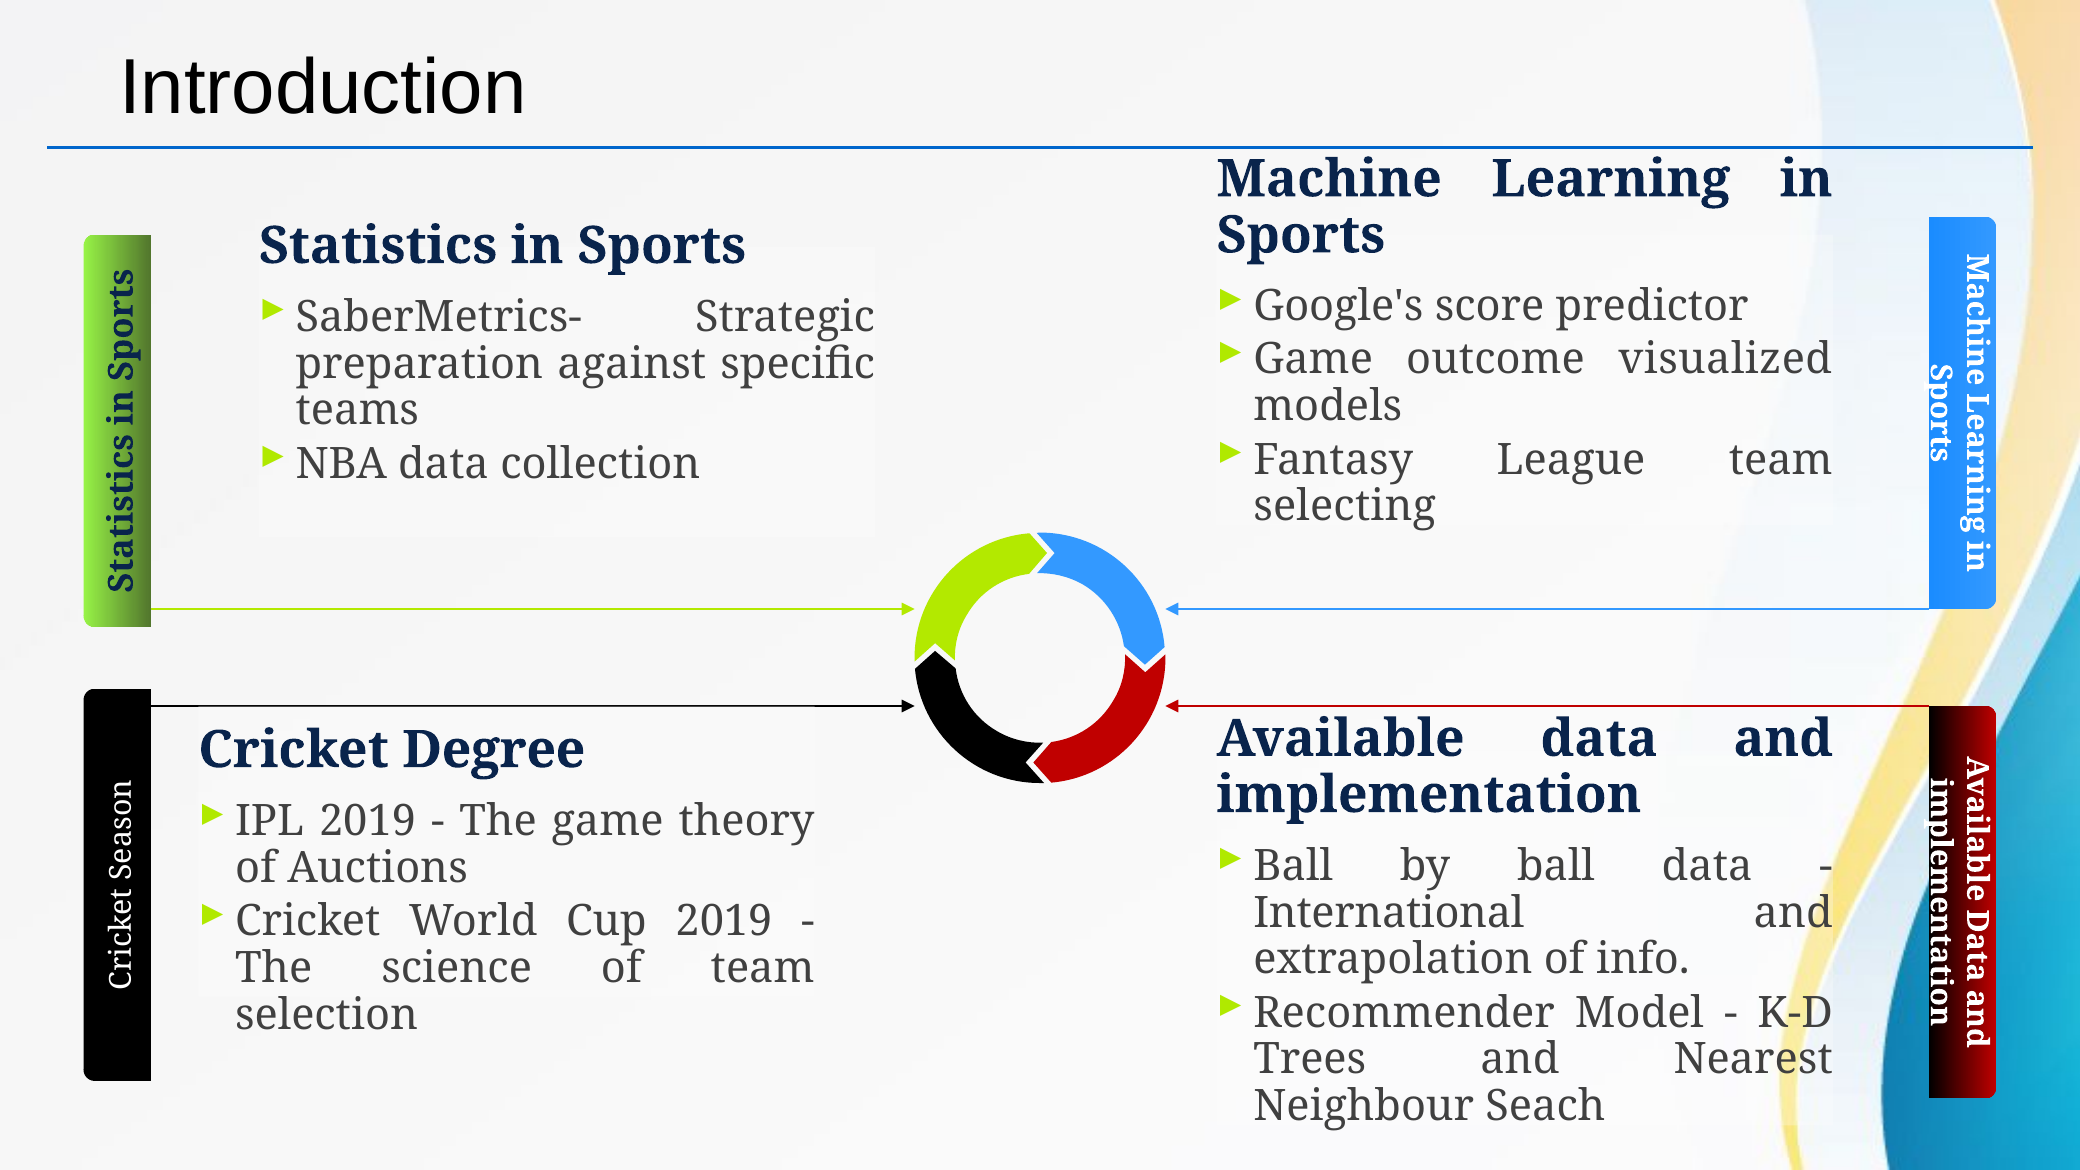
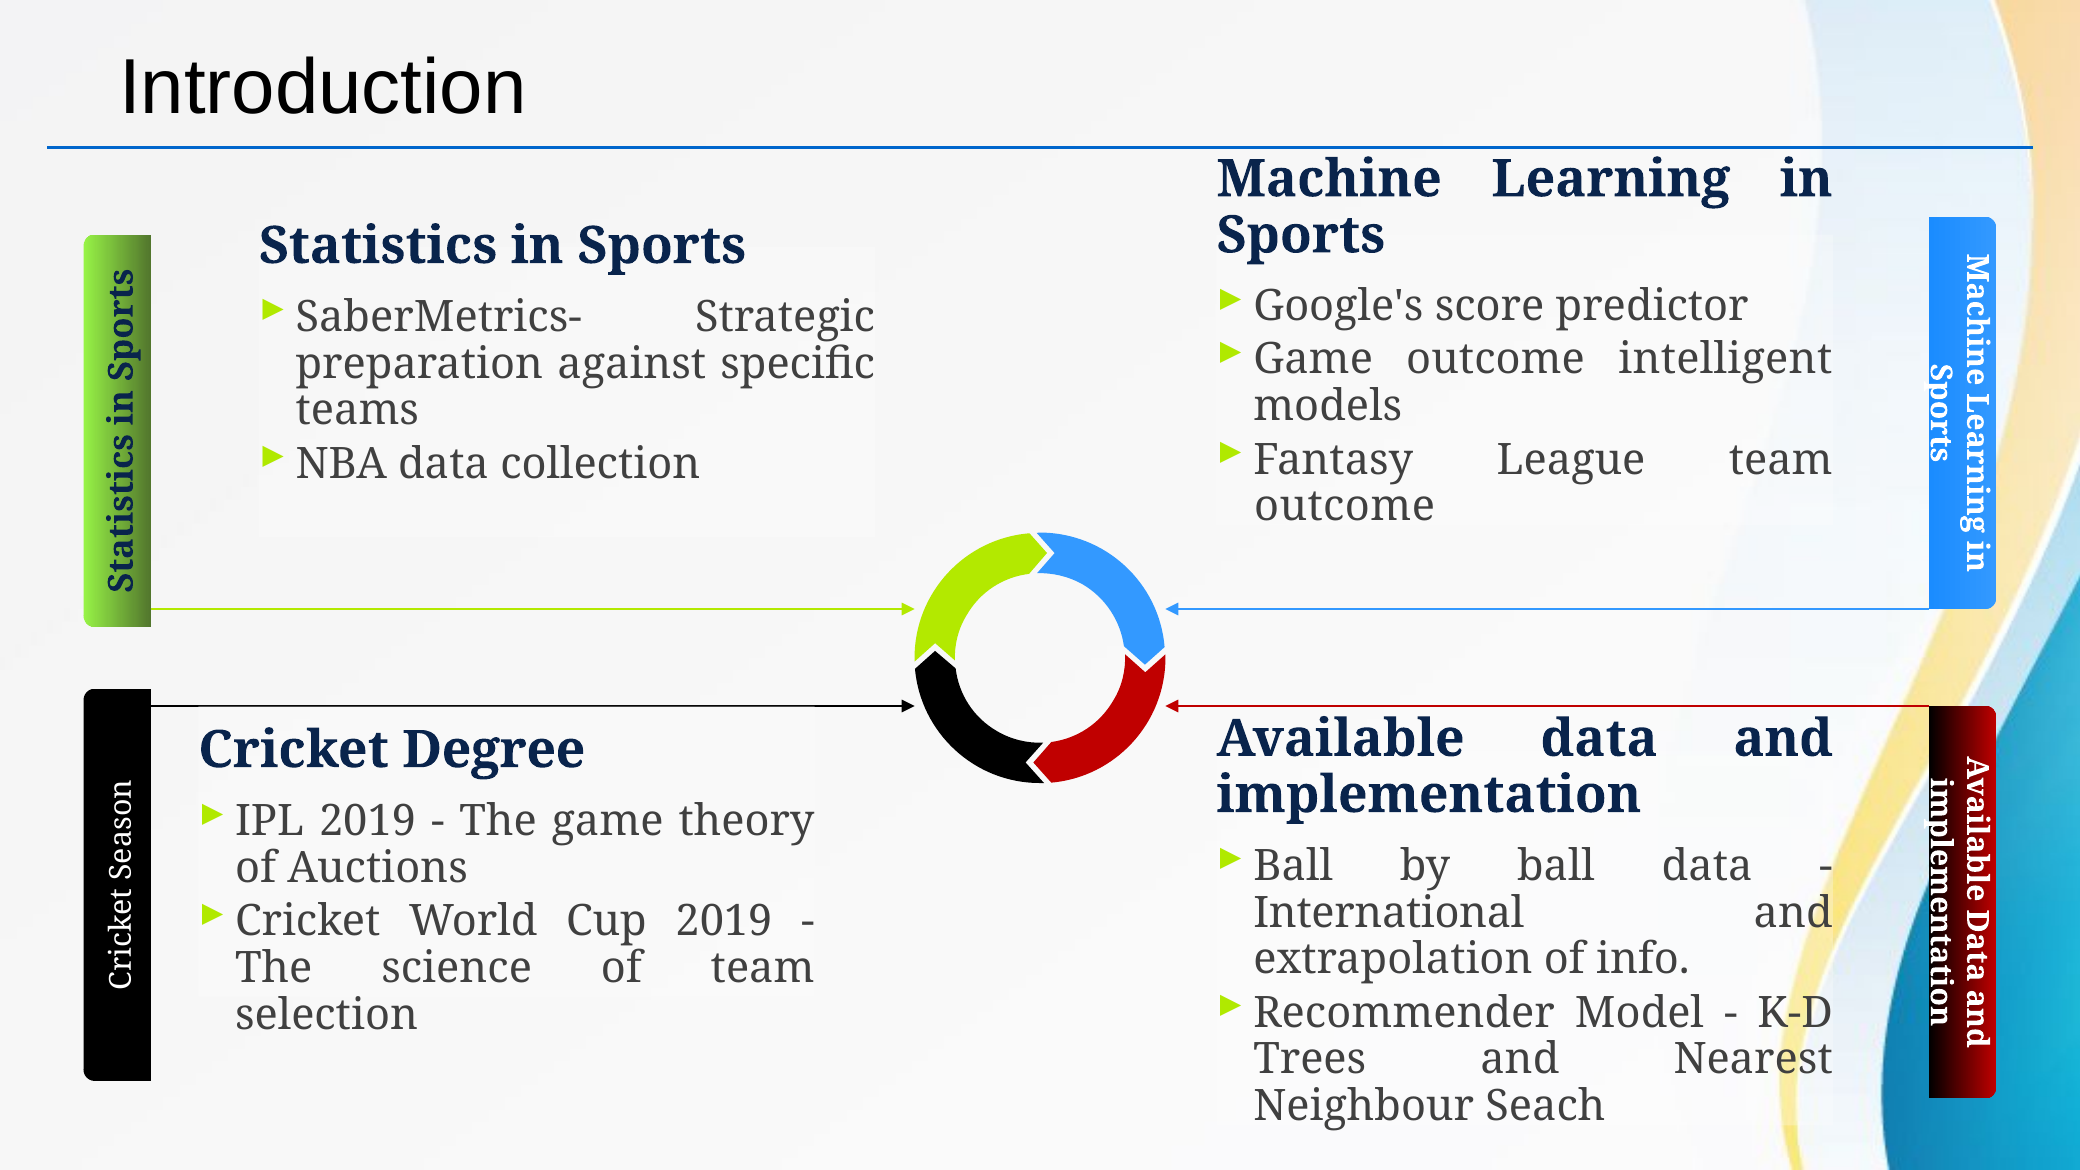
visualized: visualized -> intelligent
selecting at (1345, 507): selecting -> outcome
